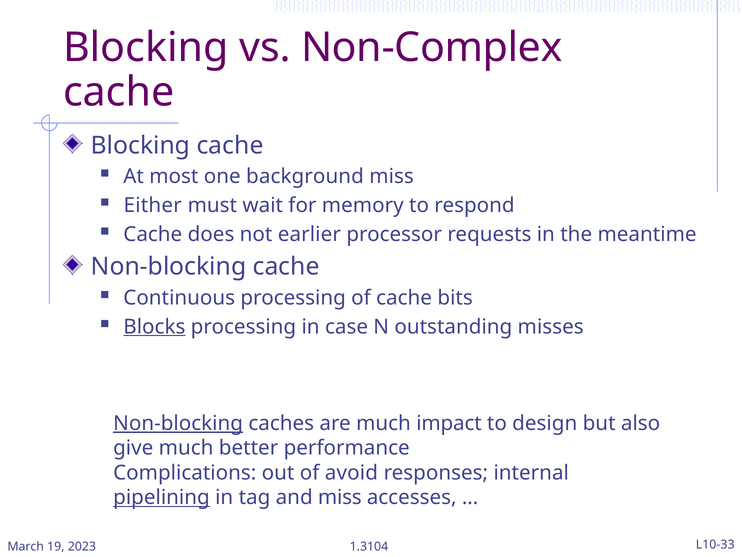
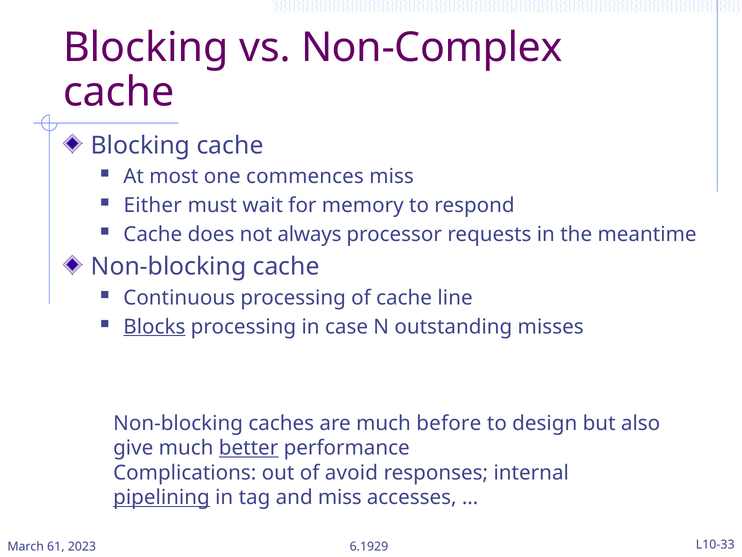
background: background -> commences
earlier: earlier -> always
bits: bits -> line
Non-blocking at (178, 423) underline: present -> none
impact: impact -> before
better underline: none -> present
19: 19 -> 61
1.3104: 1.3104 -> 6.1929
